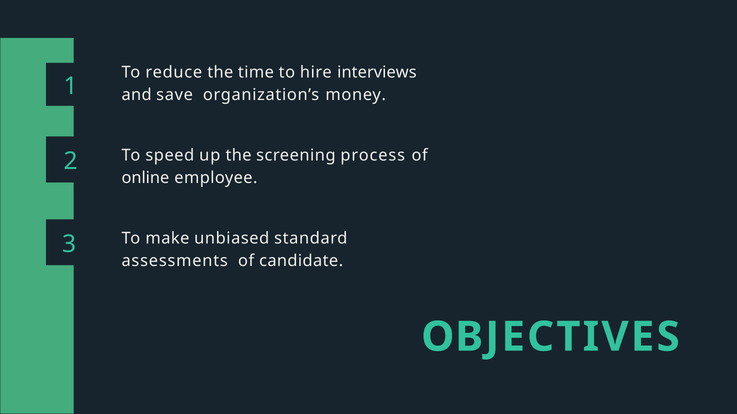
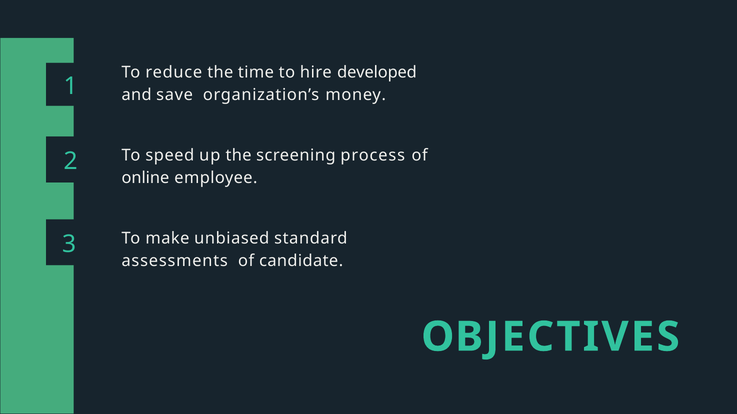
interviews: interviews -> developed
